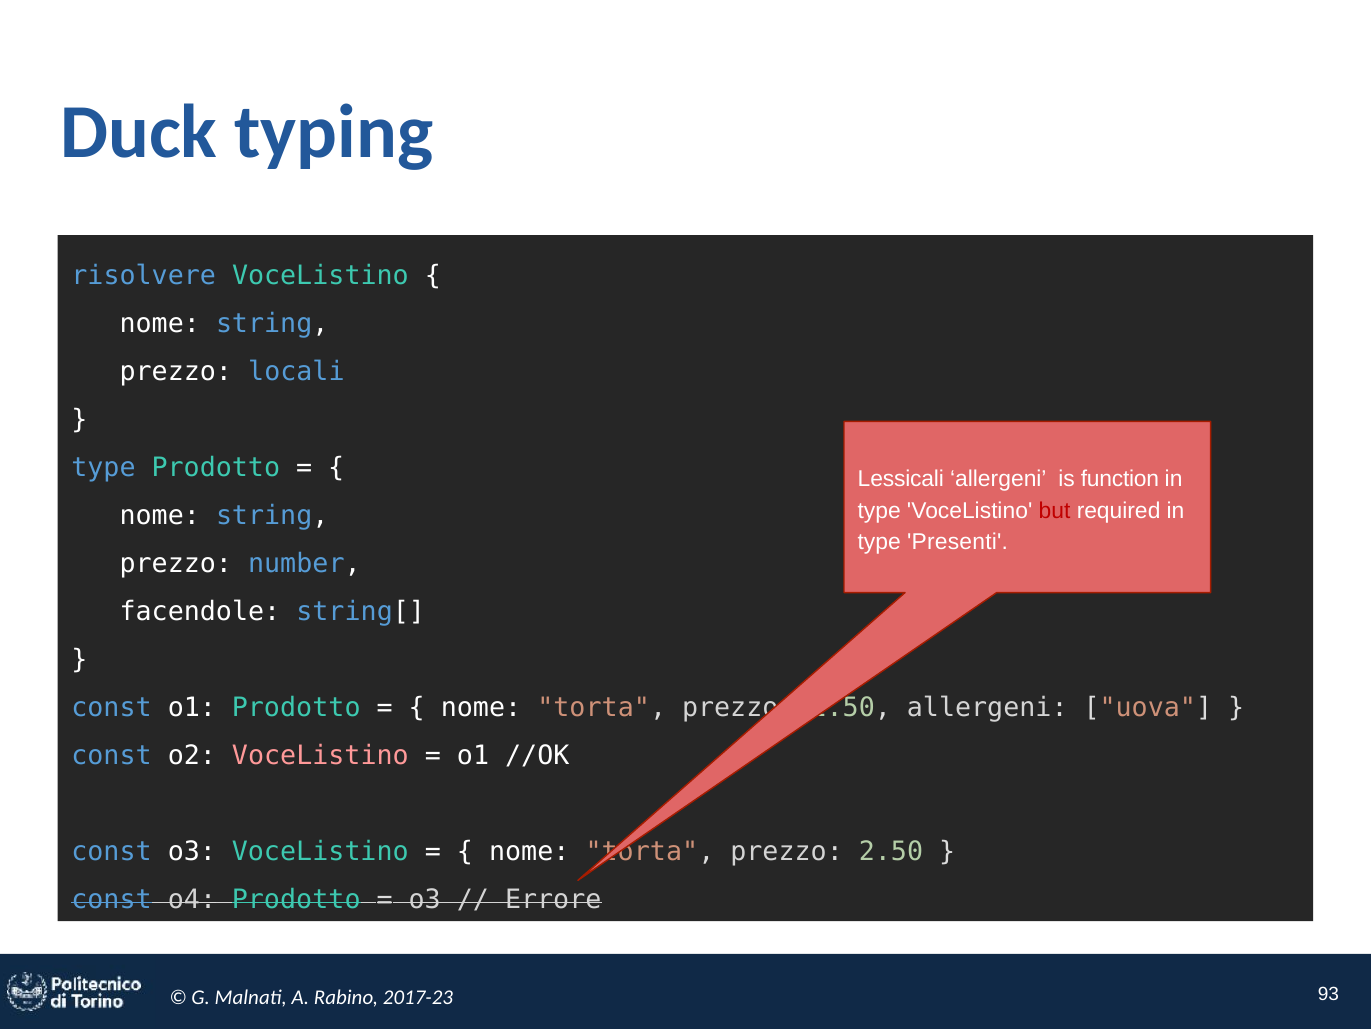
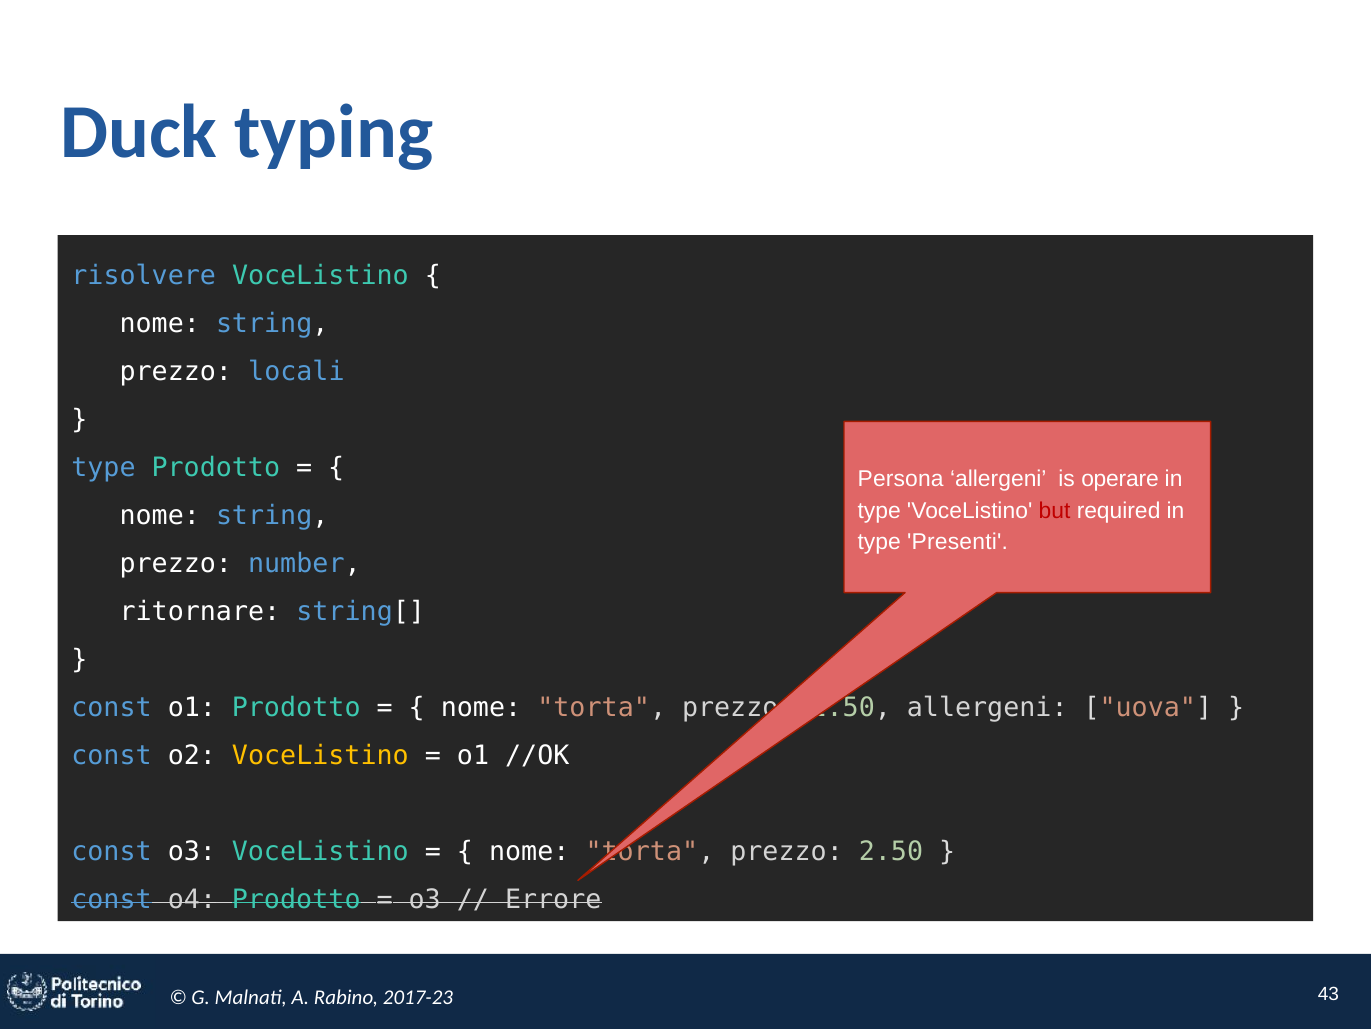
Lessicali: Lessicali -> Persona
function: function -> operare
facendole: facendole -> ritornare
VoceListino at (320, 756) colour: pink -> yellow
93: 93 -> 43
